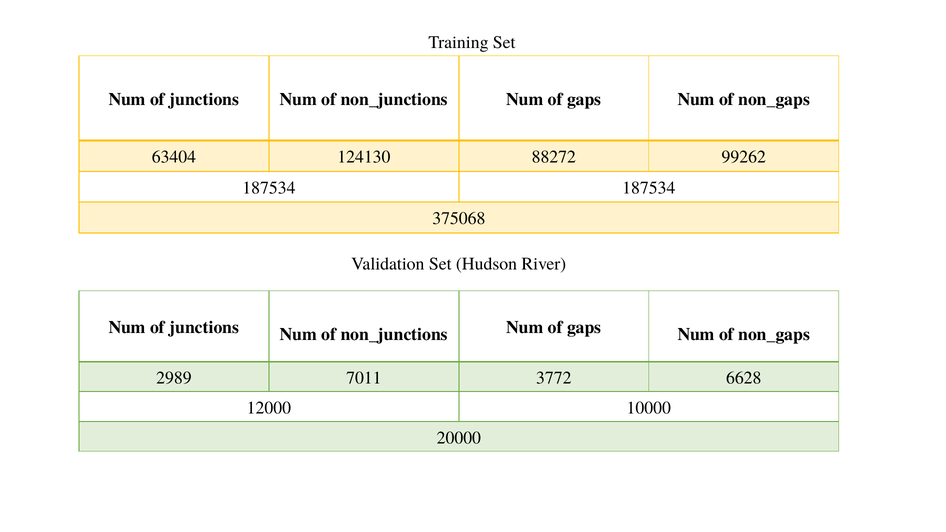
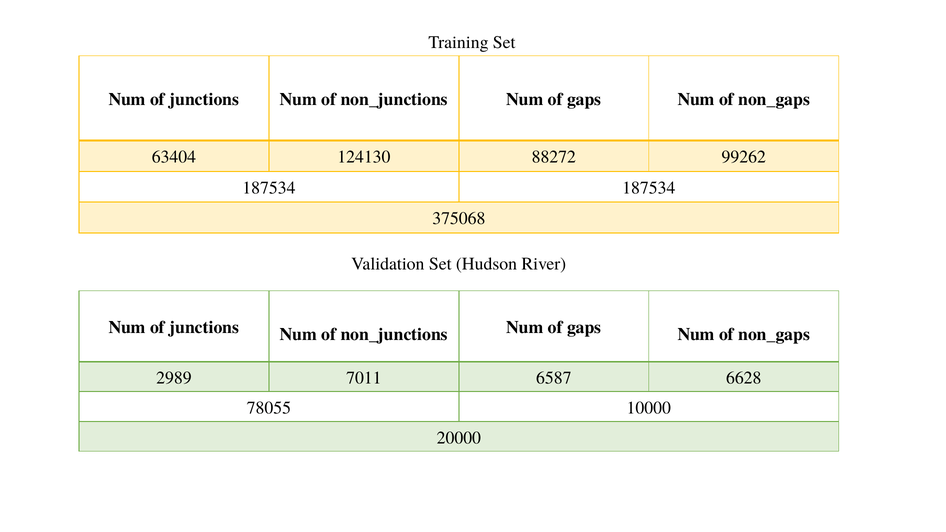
3772: 3772 -> 6587
12000: 12000 -> 78055
